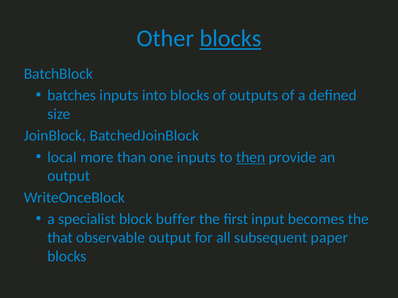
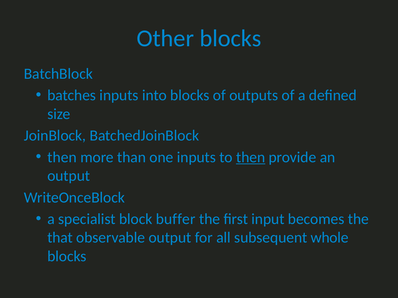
blocks at (230, 39) underline: present -> none
local at (62, 157): local -> then
paper: paper -> whole
